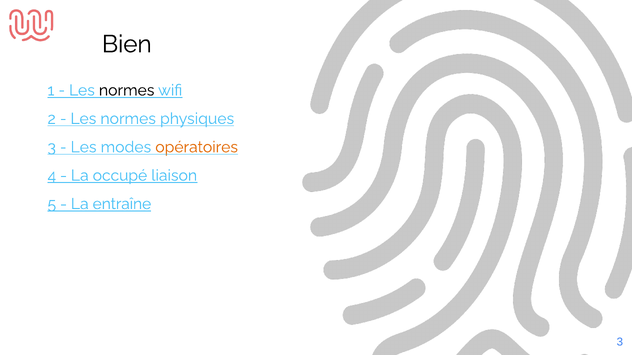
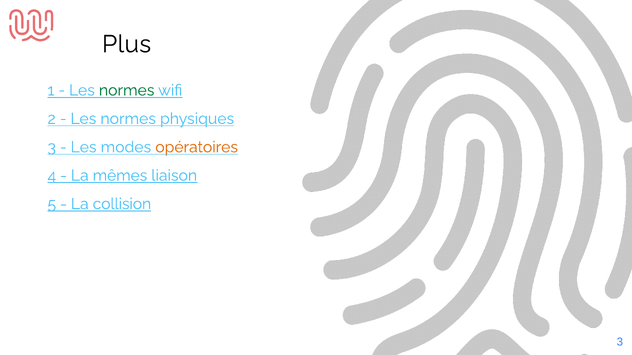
Bien: Bien -> Plus
normes at (127, 90) colour: black -> green
occupé: occupé -> mêmes
entraîne: entraîne -> collision
